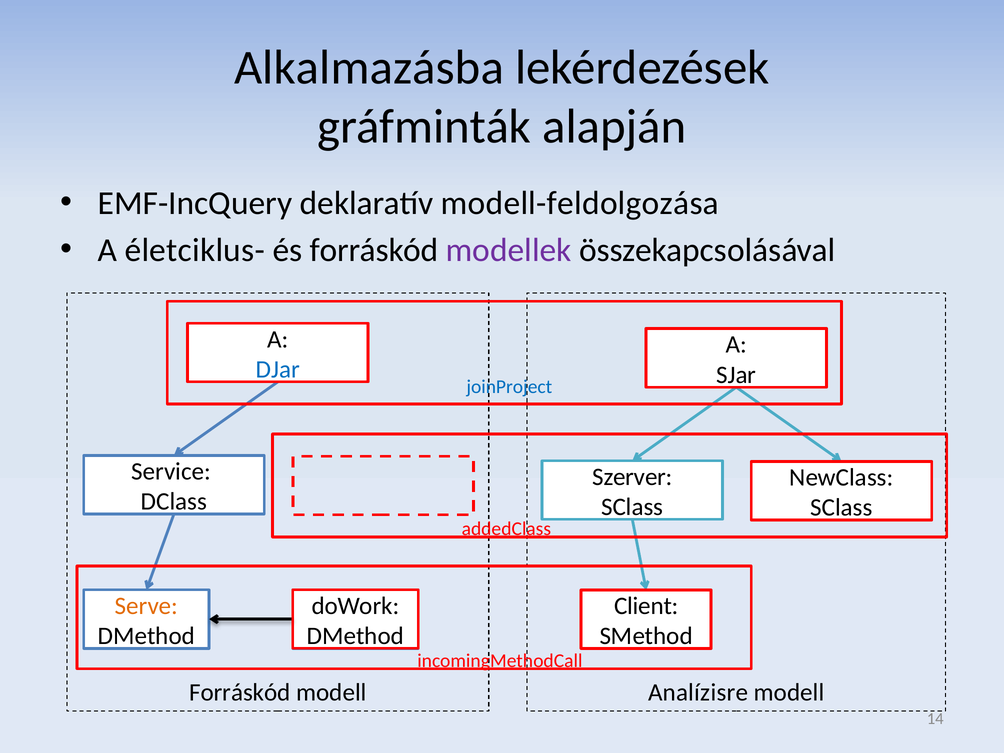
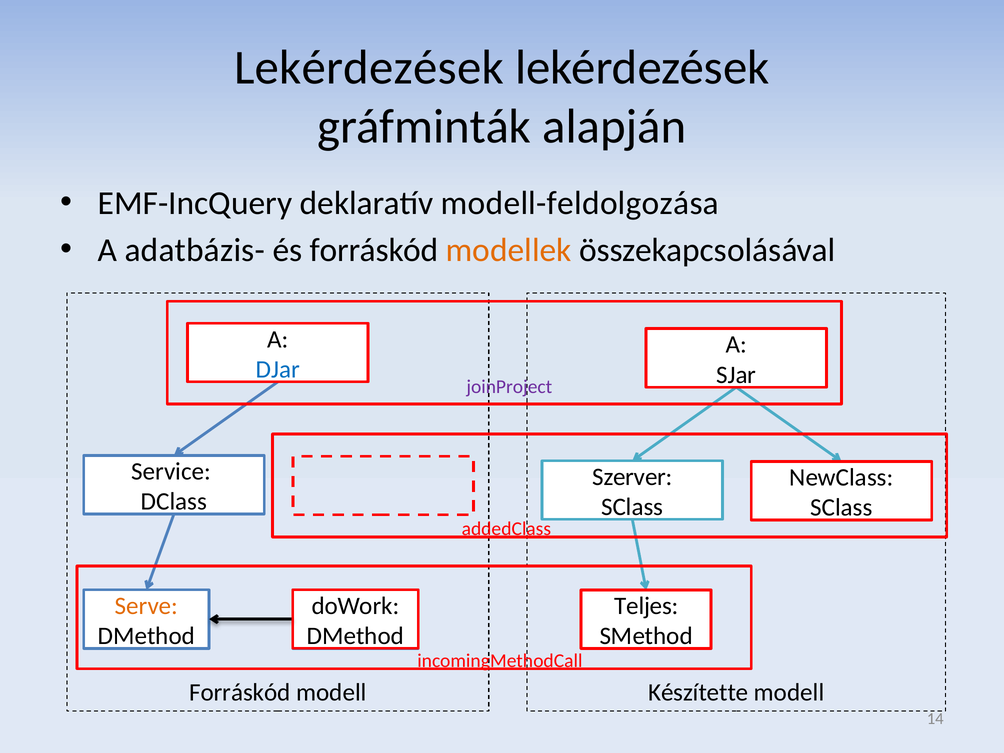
Alkalmazásba at (369, 68): Alkalmazásba -> Lekérdezések
életciklus-: életciklus- -> adatbázis-
modellek colour: purple -> orange
joinProject colour: blue -> purple
Client: Client -> Teljes
Analízisre: Analízisre -> Készítette
